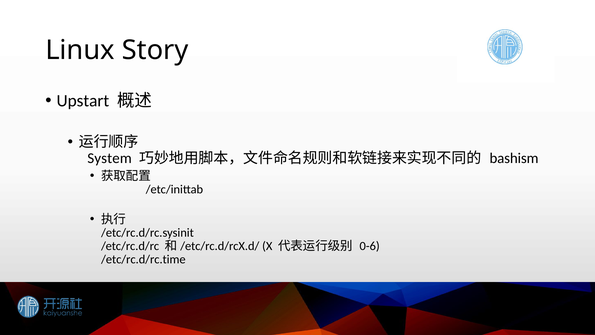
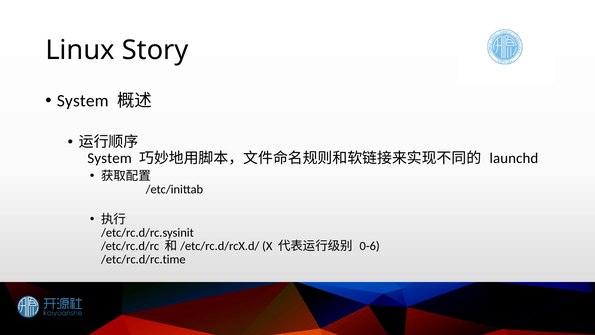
Upstart at (83, 101): Upstart -> System
bashism: bashism -> launchd
